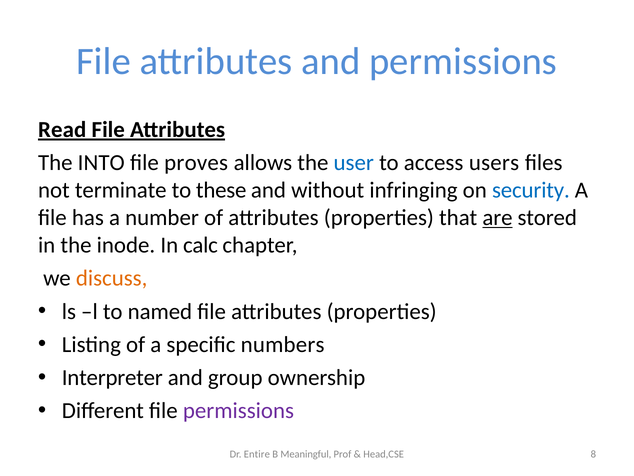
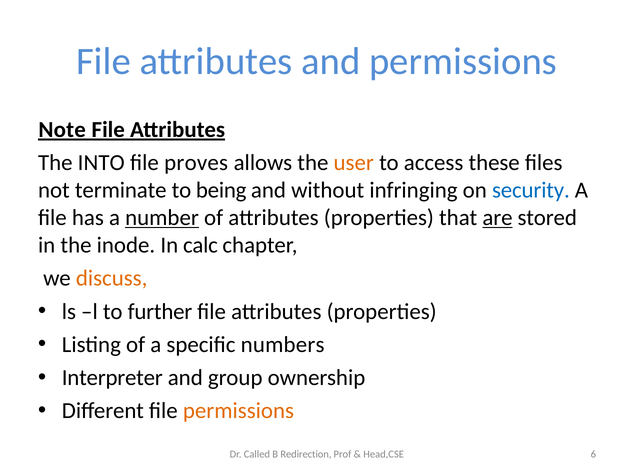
Read: Read -> Note
user colour: blue -> orange
users: users -> these
these: these -> being
number underline: none -> present
named: named -> further
permissions at (238, 410) colour: purple -> orange
Entire: Entire -> Called
Meaningful: Meaningful -> Redirection
8: 8 -> 6
